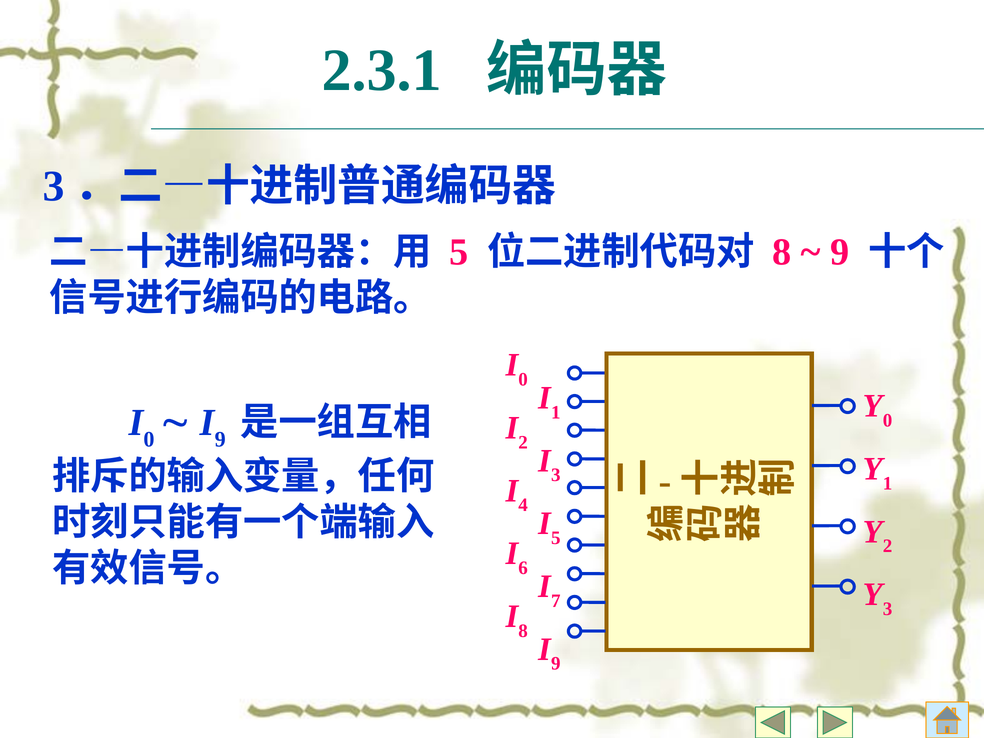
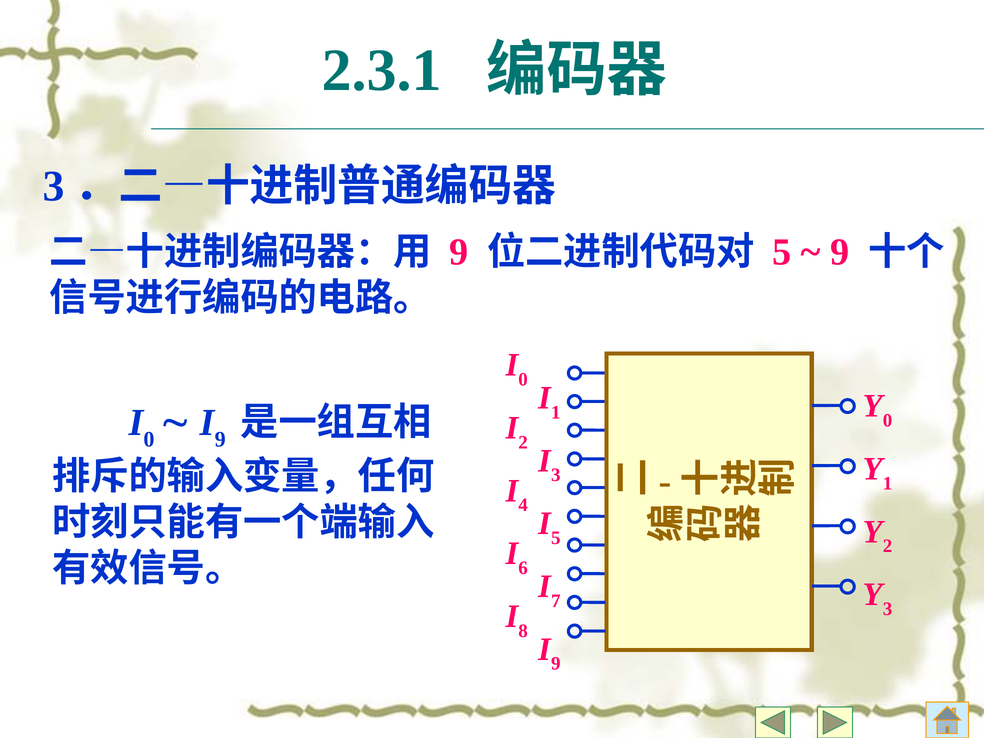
5 at (459, 252): 5 -> 9
8 at (782, 252): 8 -> 5
